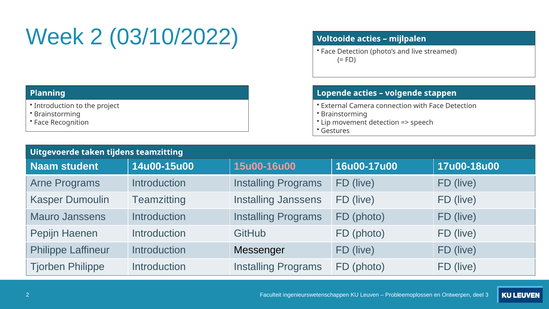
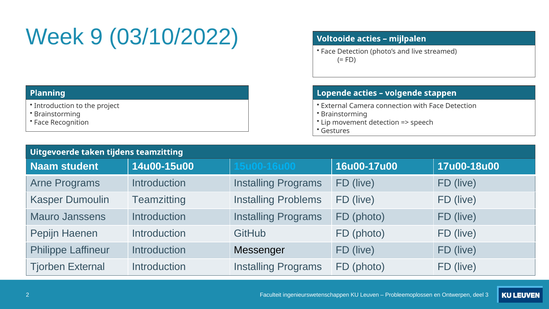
Week 2: 2 -> 9
15u00-16u00 colour: pink -> light blue
Installing Janssens: Janssens -> Problems
Tjorben Philippe: Philippe -> External
